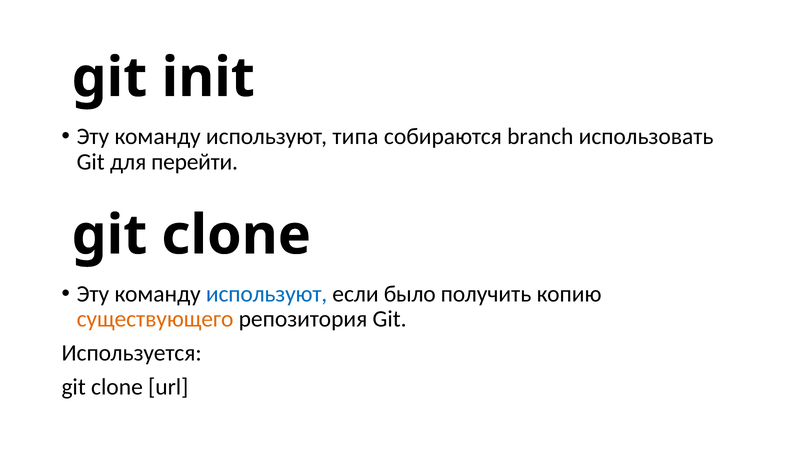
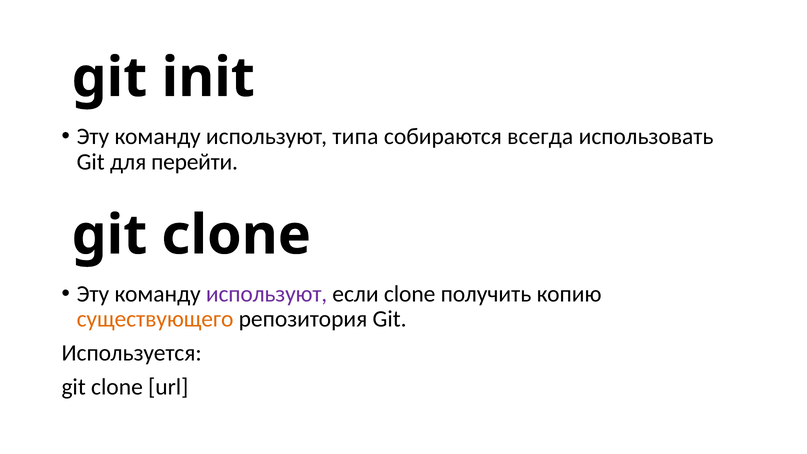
branch: branch -> всегда
используют at (267, 294) colour: blue -> purple
если было: было -> сlone
